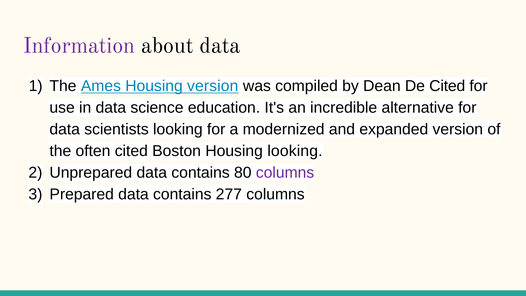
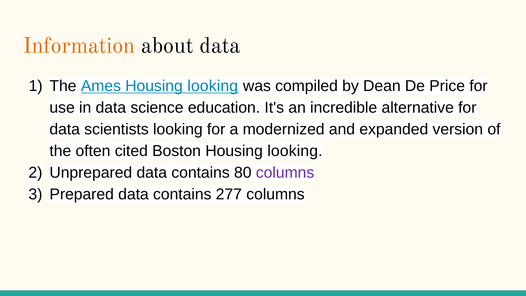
Information colour: purple -> orange
Ames Housing version: version -> looking
De Cited: Cited -> Price
